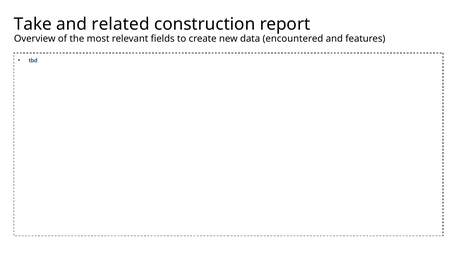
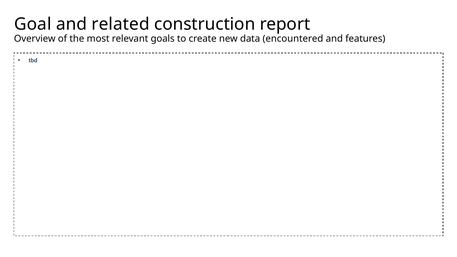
Take: Take -> Goal
fields: fields -> goals
